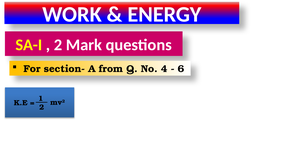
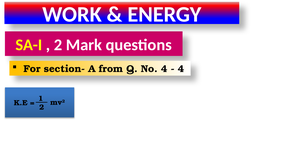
6 at (181, 69): 6 -> 4
